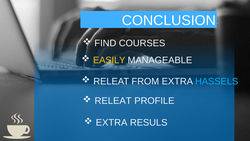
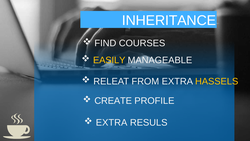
CONCLUSION: CONCLUSION -> INHERITANCE
HASSELS colour: light blue -> yellow
RELEAT at (113, 101): RELEAT -> CREATE
